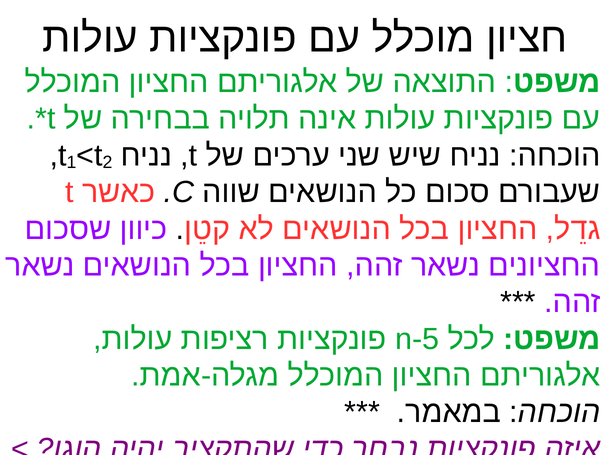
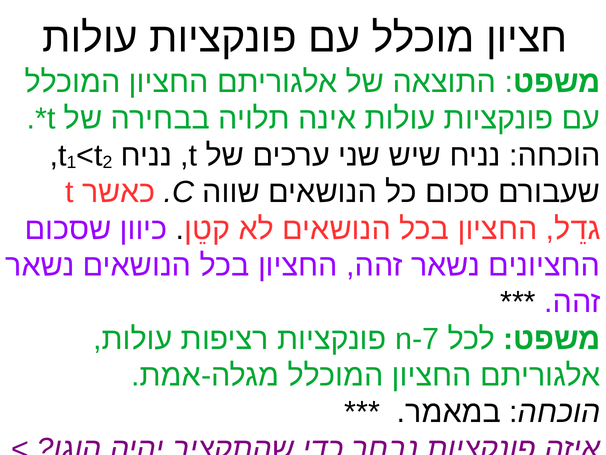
n-5: n-5 -> n-7
